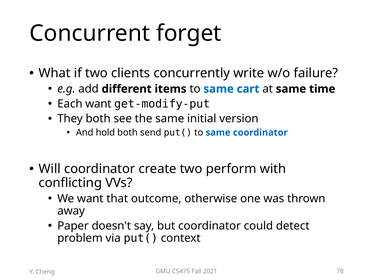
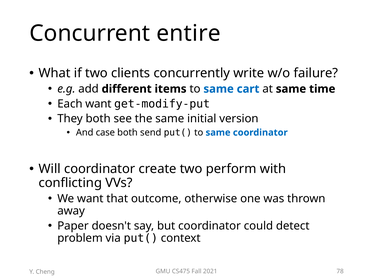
forget: forget -> entire
hold: hold -> case
